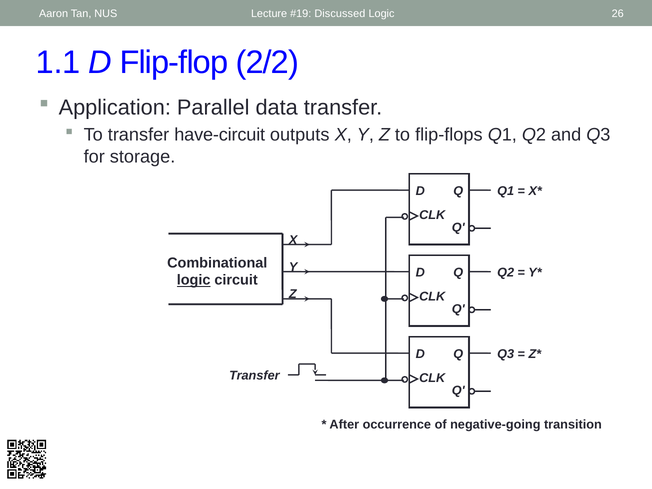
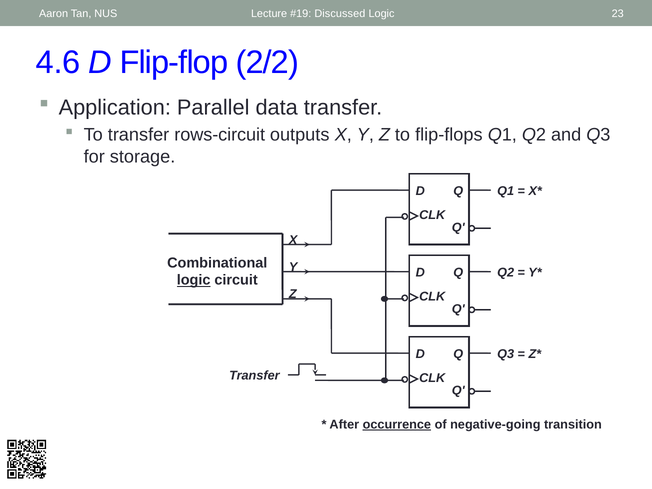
26: 26 -> 23
1.1: 1.1 -> 4.6
have-circuit: have-circuit -> rows-circuit
occurrence underline: none -> present
